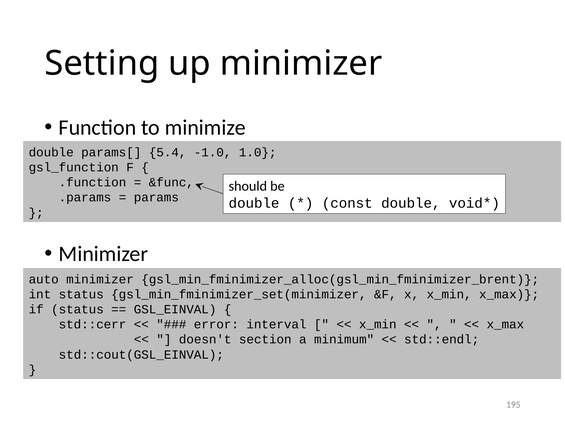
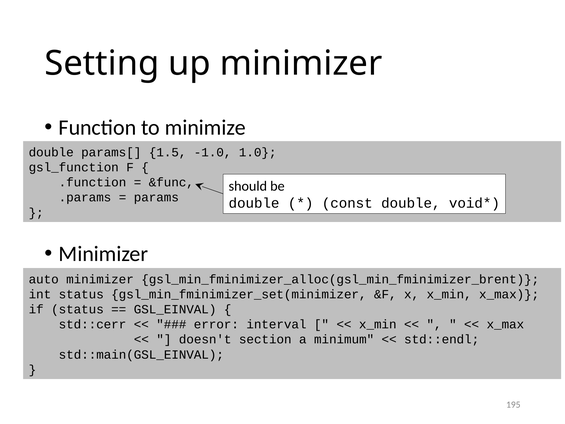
5.4: 5.4 -> 1.5
std::cout(GSL_EINVAL: std::cout(GSL_EINVAL -> std::main(GSL_EINVAL
